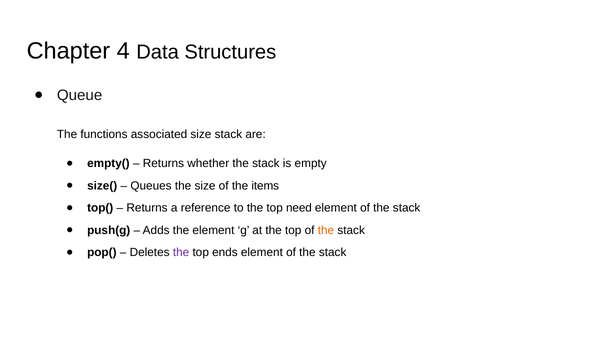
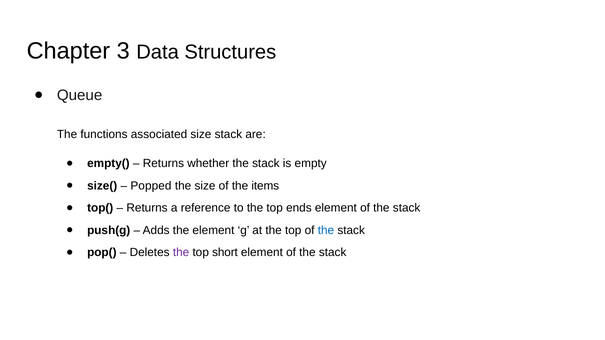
4: 4 -> 3
Queues: Queues -> Popped
need: need -> ends
the at (326, 230) colour: orange -> blue
ends: ends -> short
